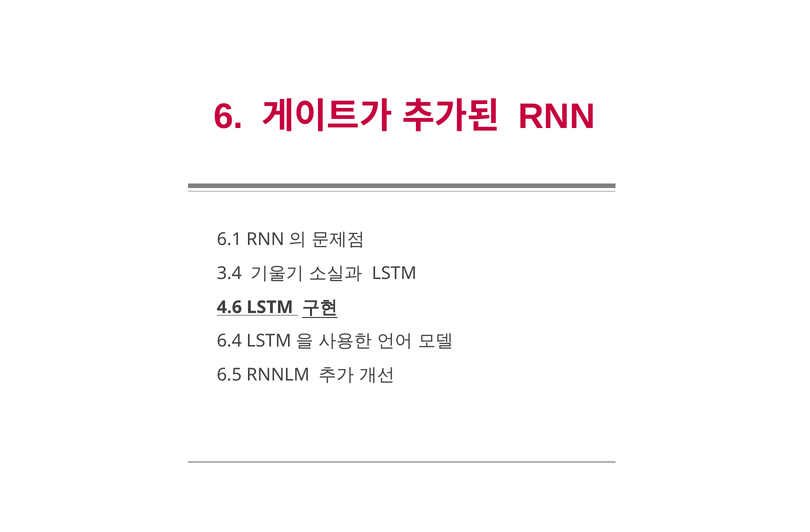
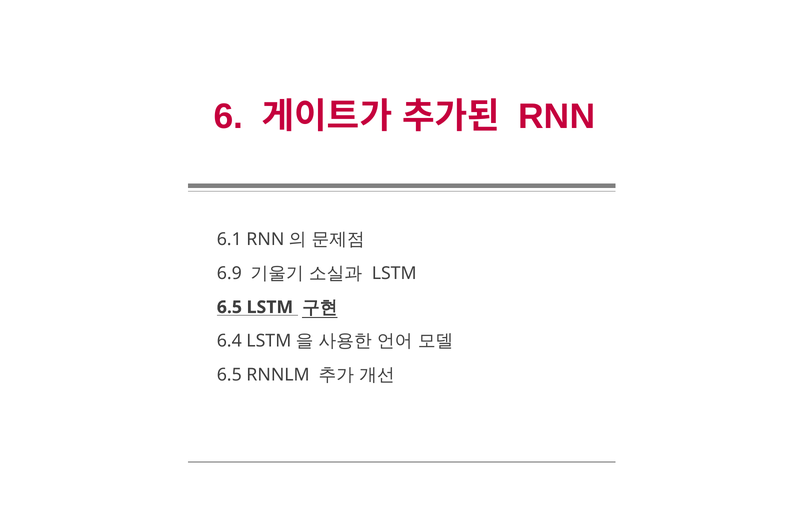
3.4: 3.4 -> 6.9
4.6 at (229, 307): 4.6 -> 6.5
